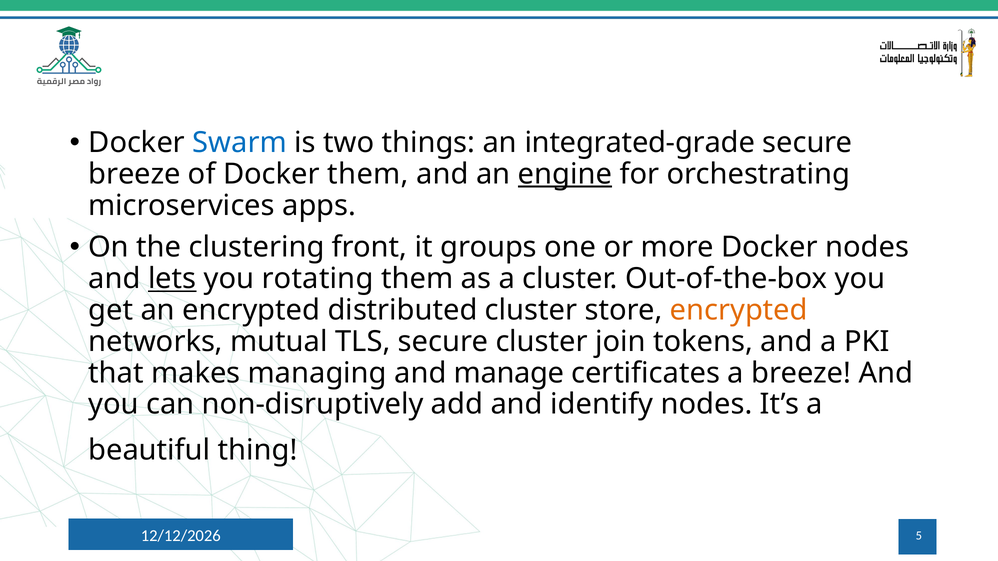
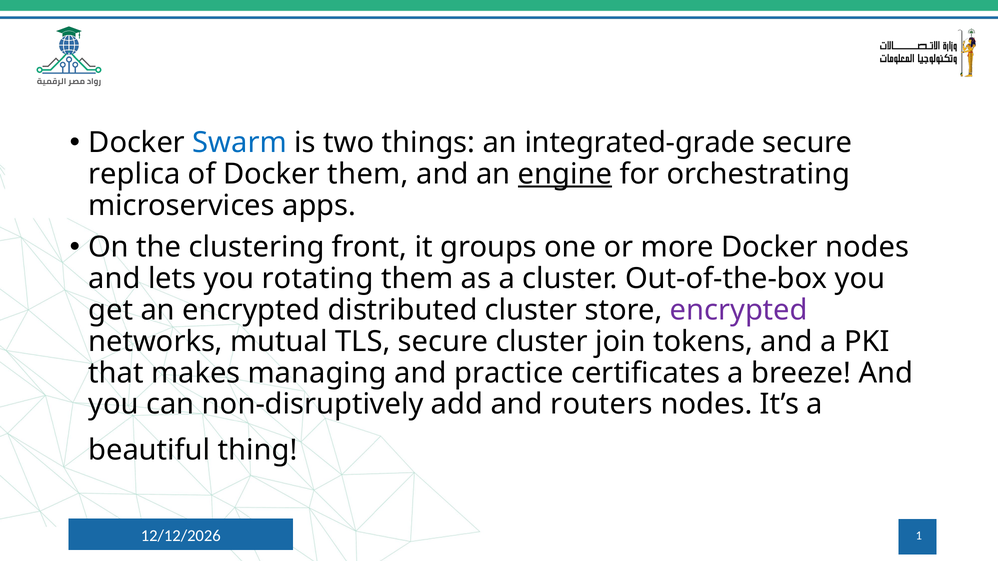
breeze at (135, 174): breeze -> replica
lets underline: present -> none
encrypted at (739, 310) colour: orange -> purple
manage: manage -> practice
identify: identify -> routers
5: 5 -> 1
